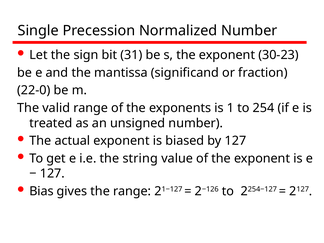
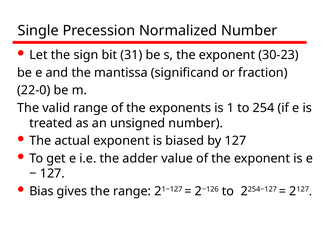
string: string -> adder
